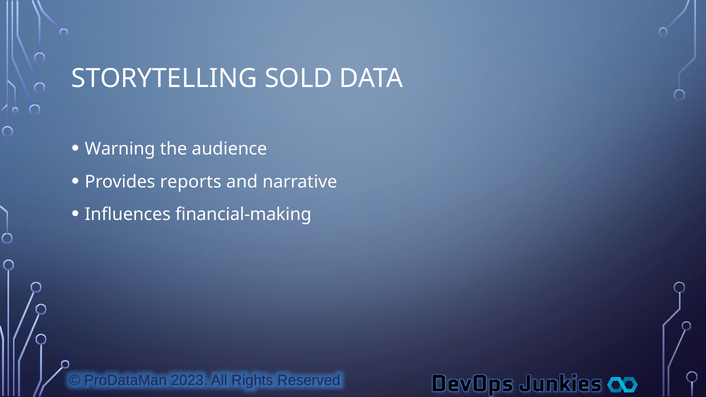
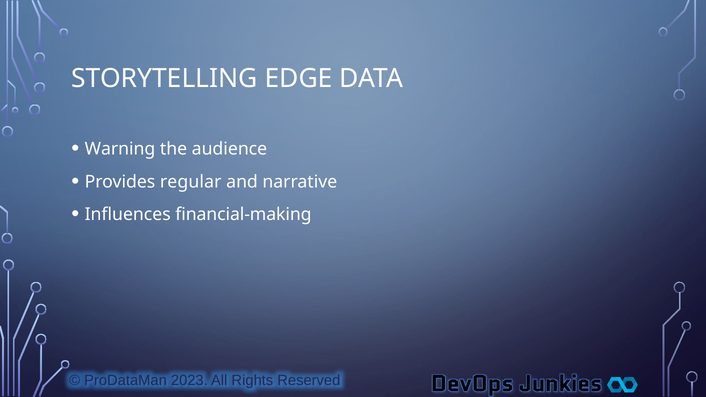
SOLD: SOLD -> EDGE
reports: reports -> regular
